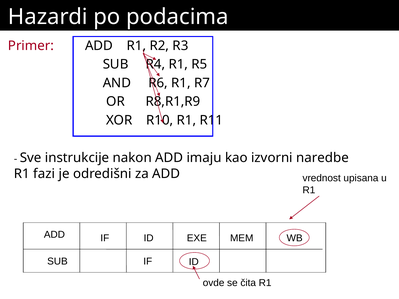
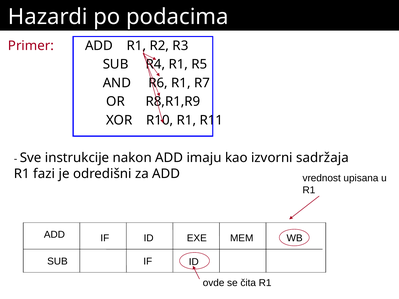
naredbe: naredbe -> sadržaja
